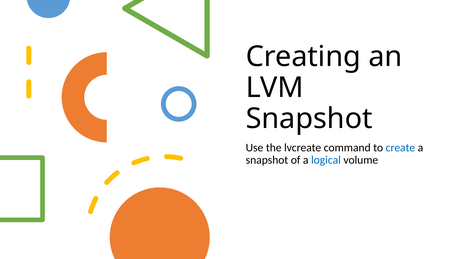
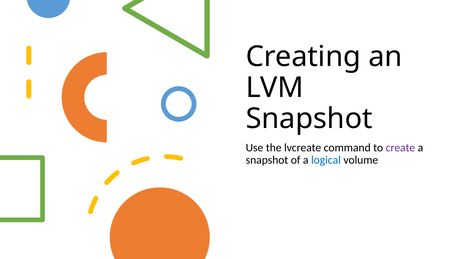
create colour: blue -> purple
